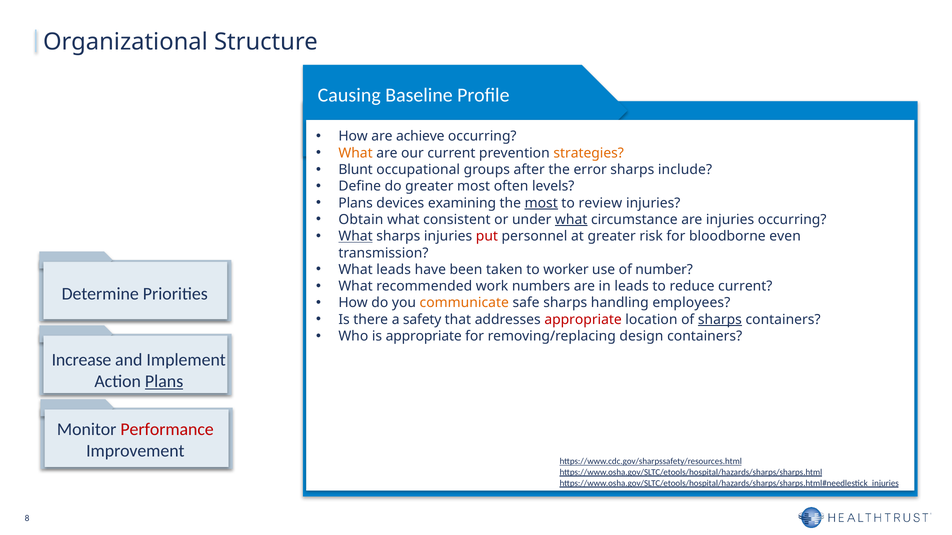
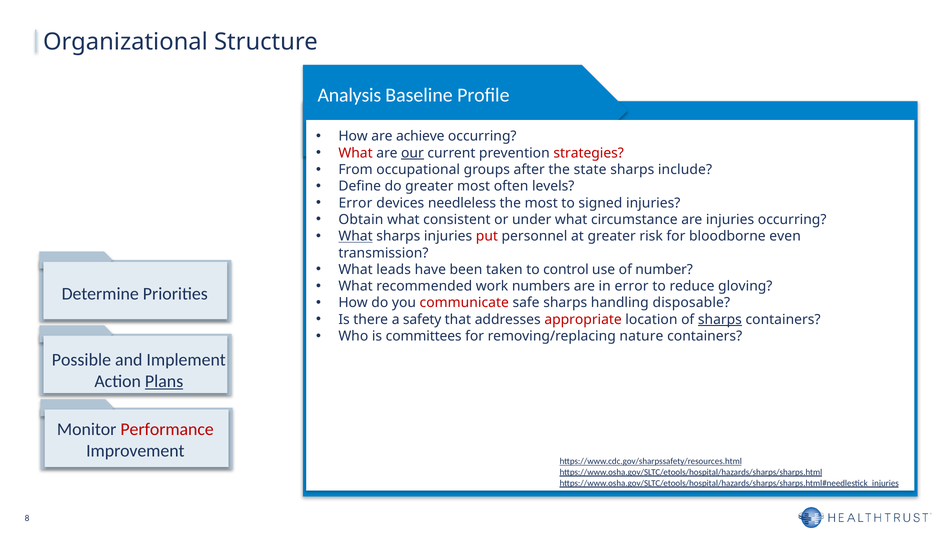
Causing: Causing -> Analysis
What at (356, 153) colour: orange -> red
our underline: none -> present
strategies colour: orange -> red
Blunt: Blunt -> From
error: error -> state
Plans at (356, 203): Plans -> Error
examining: examining -> needleless
most at (541, 203) underline: present -> none
review: review -> signed
what at (571, 220) underline: present -> none
worker: worker -> control
in leads: leads -> error
reduce current: current -> gloving
communicate colour: orange -> red
employees: employees -> disposable
is appropriate: appropriate -> committees
design: design -> nature
Increase: Increase -> Possible
